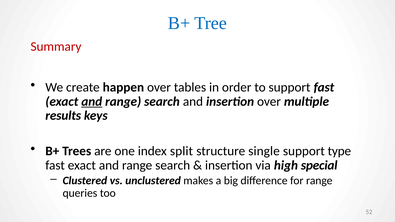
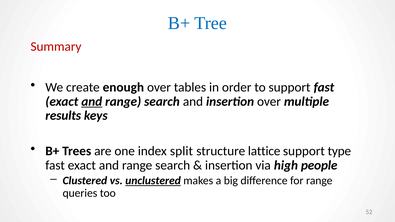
happen: happen -> enough
single: single -> lattice
special: special -> people
unclustered underline: none -> present
